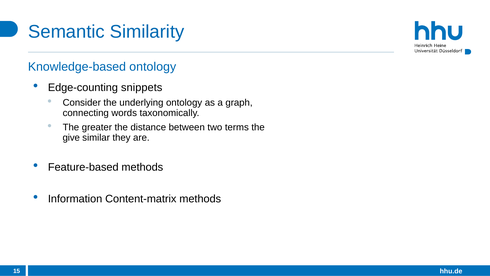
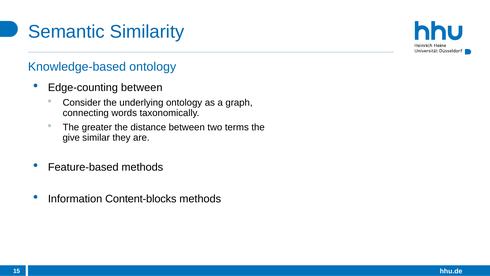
Edge-counting snippets: snippets -> between
Content-matrix: Content-matrix -> Content-blocks
